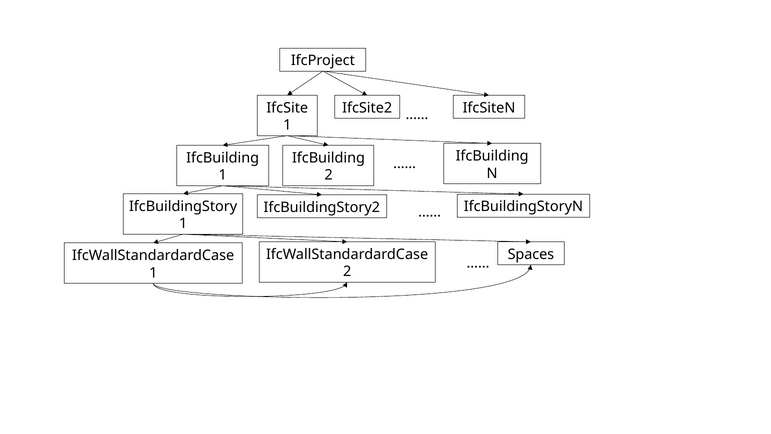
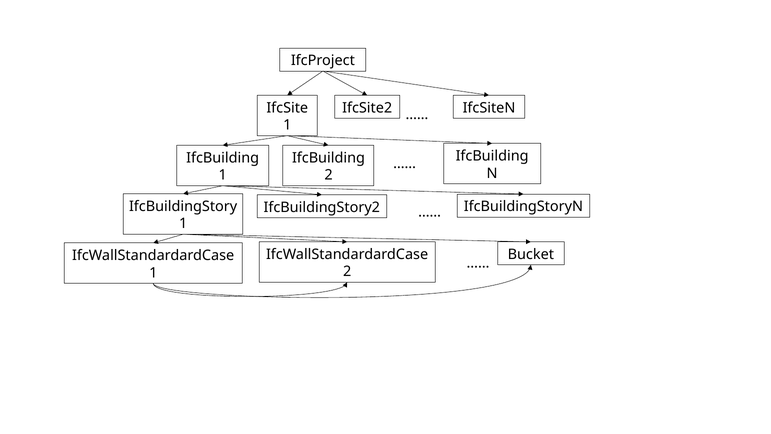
Spaces: Spaces -> Bucket
